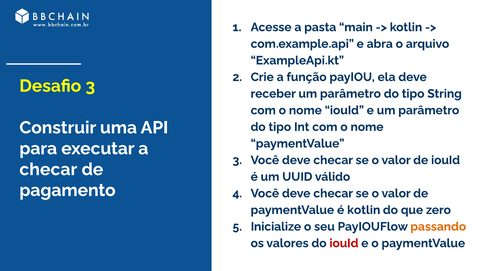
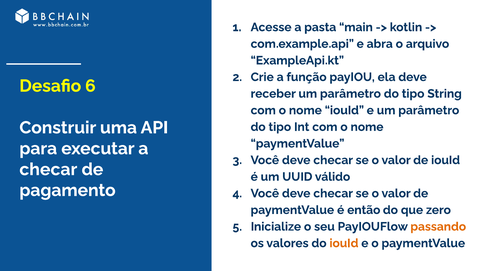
Desafio 3: 3 -> 6
é kotlin: kotlin -> então
iouId at (344, 243) colour: red -> orange
